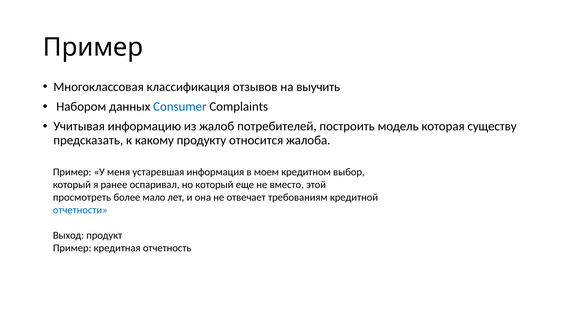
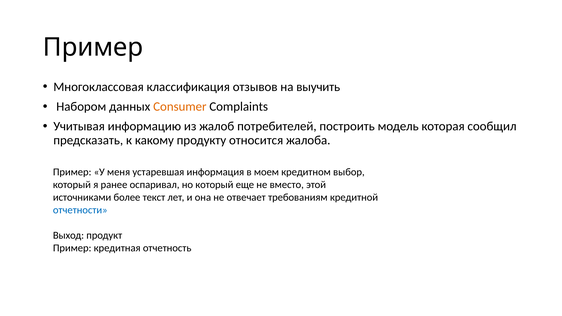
Consumer colour: blue -> orange
существу: существу -> сообщил
просмотреть: просмотреть -> источниками
мало: мало -> текст
